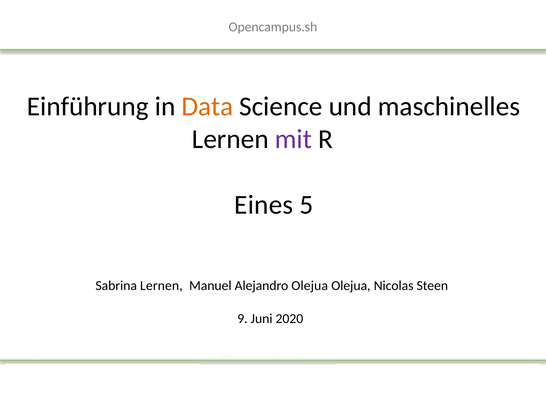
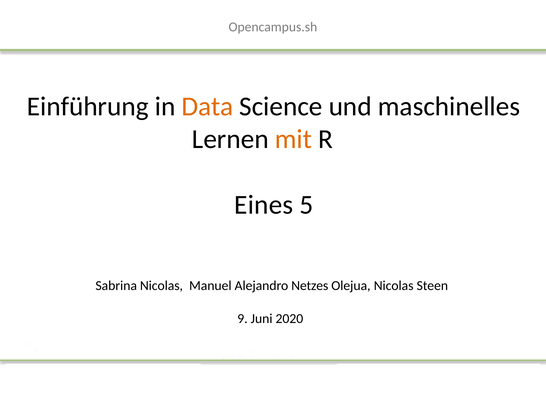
mit colour: purple -> orange
Sabrina Lernen: Lernen -> Nicolas
Alejandro Olejua: Olejua -> Netzes
